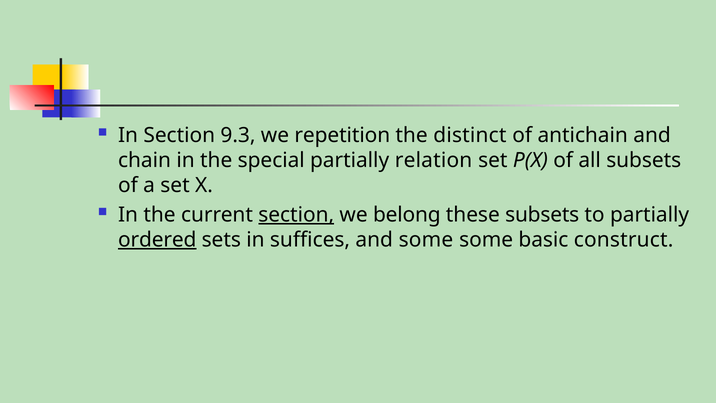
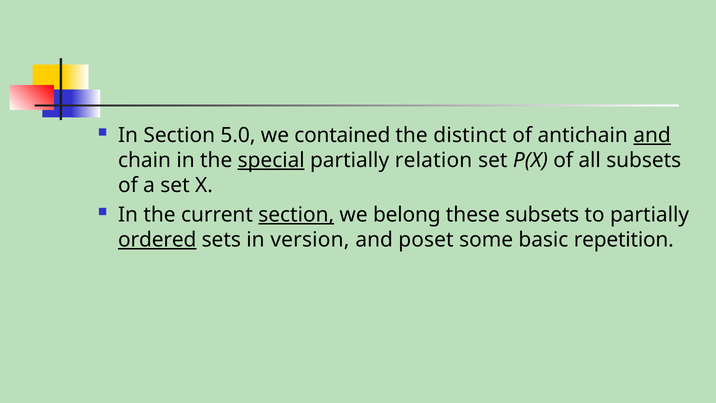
9.3: 9.3 -> 5.0
repetition: repetition -> contained
and at (652, 135) underline: none -> present
special underline: none -> present
suffices: suffices -> version
and some: some -> poset
construct: construct -> repetition
